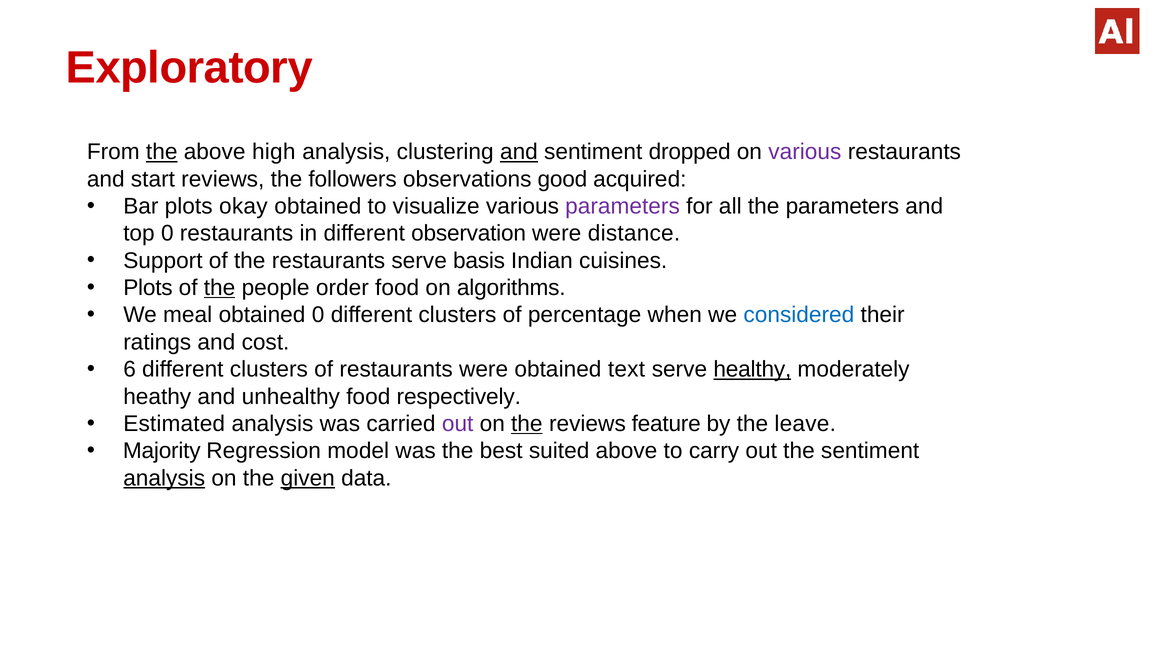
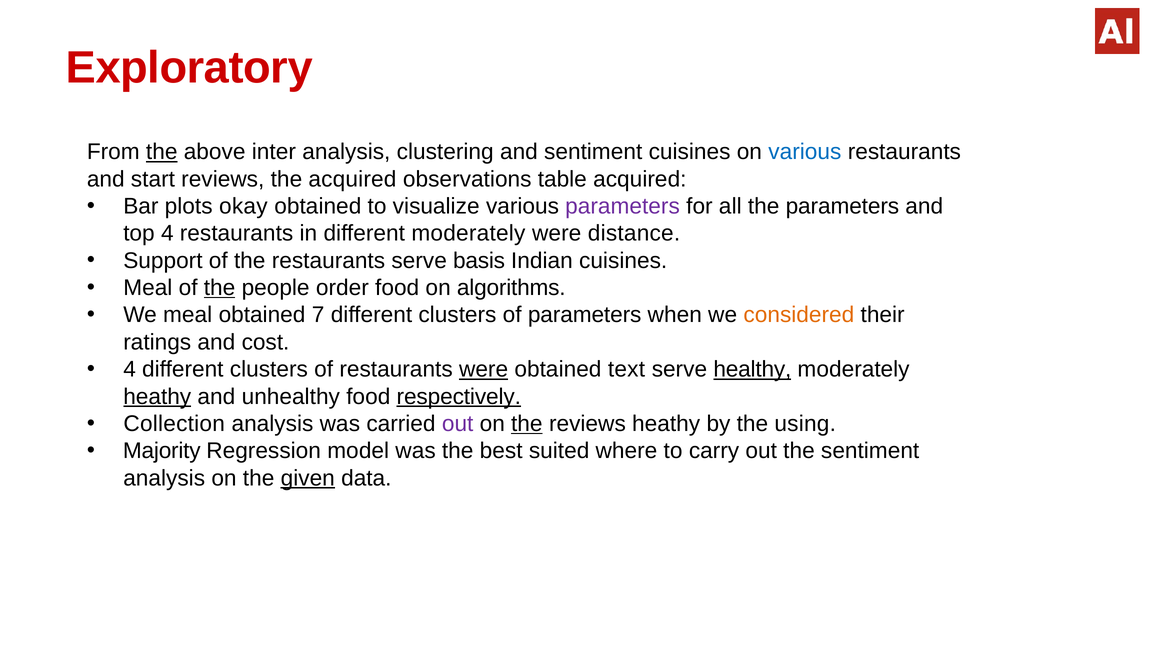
high: high -> inter
and at (519, 152) underline: present -> none
sentiment dropped: dropped -> cuisines
various at (805, 152) colour: purple -> blue
the followers: followers -> acquired
good: good -> table
top 0: 0 -> 4
different observation: observation -> moderately
Plots at (148, 288): Plots -> Meal
obtained 0: 0 -> 7
of percentage: percentage -> parameters
considered colour: blue -> orange
6 at (130, 369): 6 -> 4
were at (484, 369) underline: none -> present
heathy at (157, 396) underline: none -> present
respectively underline: none -> present
Estimated: Estimated -> Collection
reviews feature: feature -> heathy
leave: leave -> using
suited above: above -> where
analysis at (164, 478) underline: present -> none
